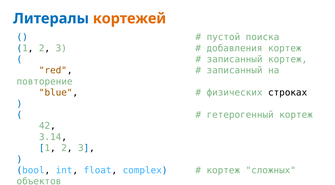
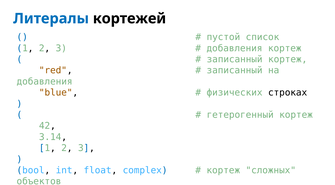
кортежей colour: orange -> black
поиска: поиска -> список
повторение at (45, 82): повторение -> добавления
